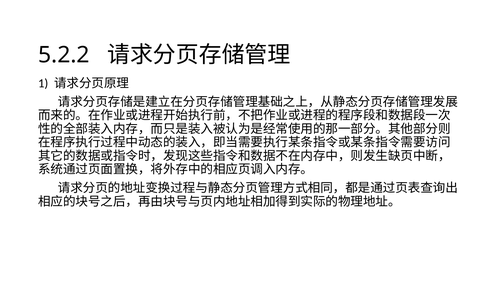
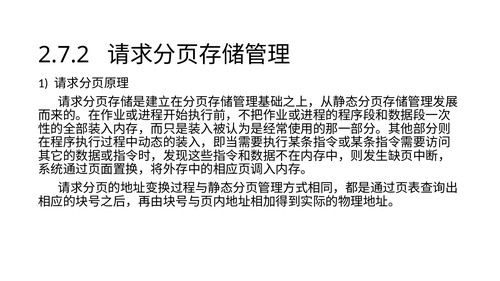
5.2.2: 5.2.2 -> 2.7.2
